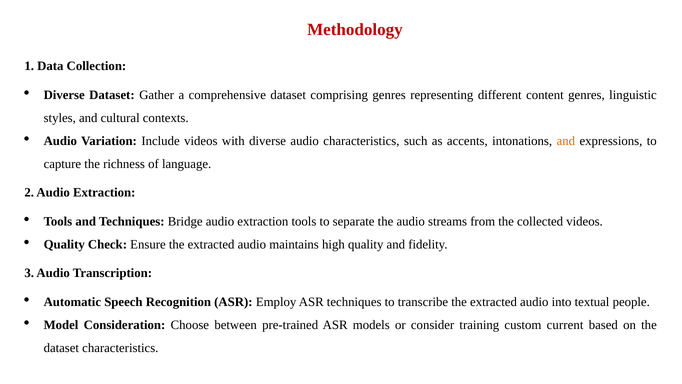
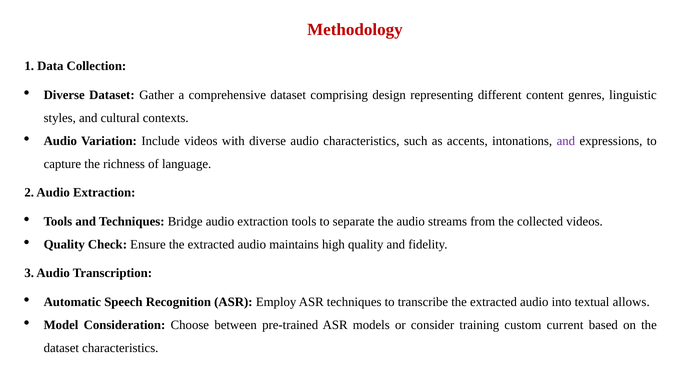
comprising genres: genres -> design
and at (566, 141) colour: orange -> purple
people: people -> allows
